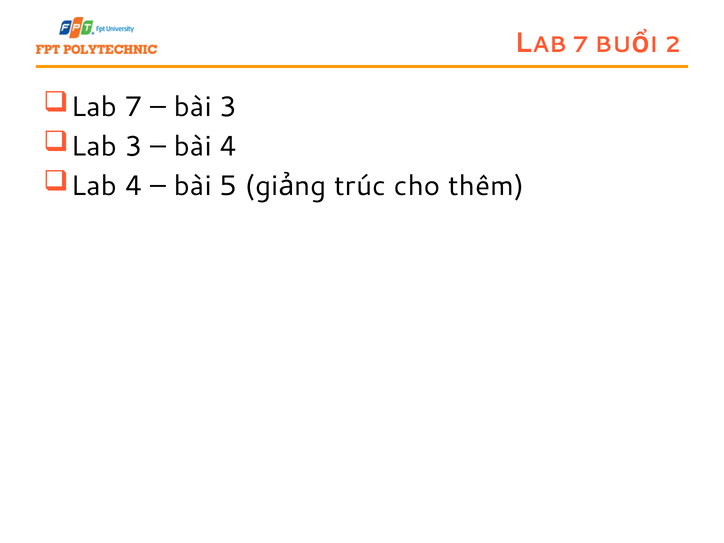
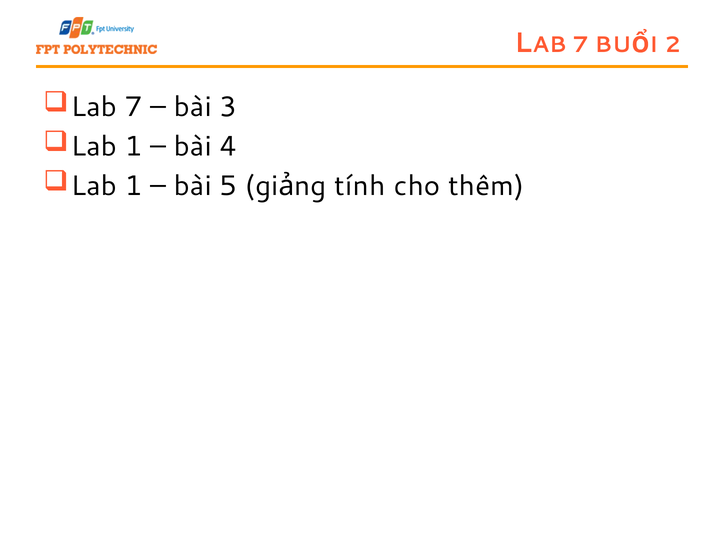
3 at (134, 146): 3 -> 1
4 at (134, 186): 4 -> 1
trúc: trúc -> tính
